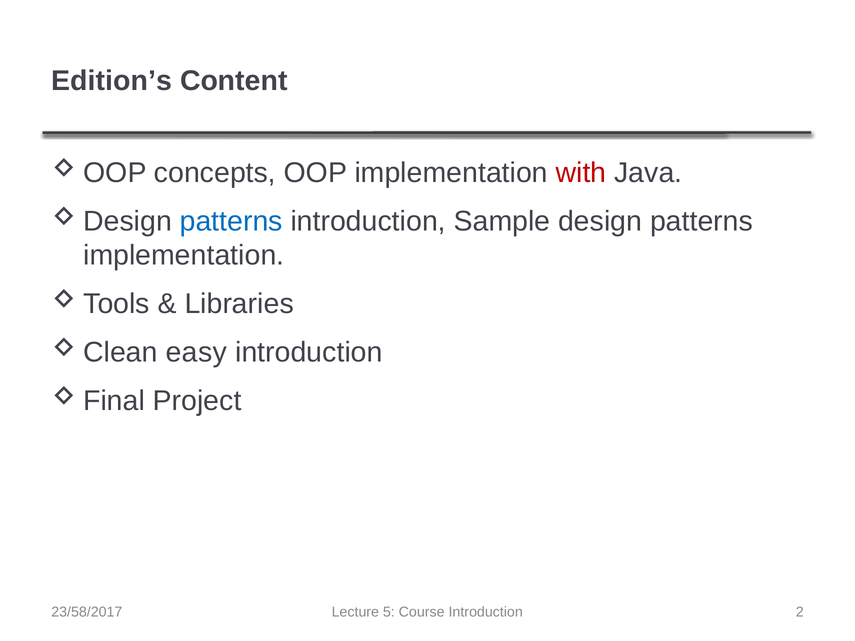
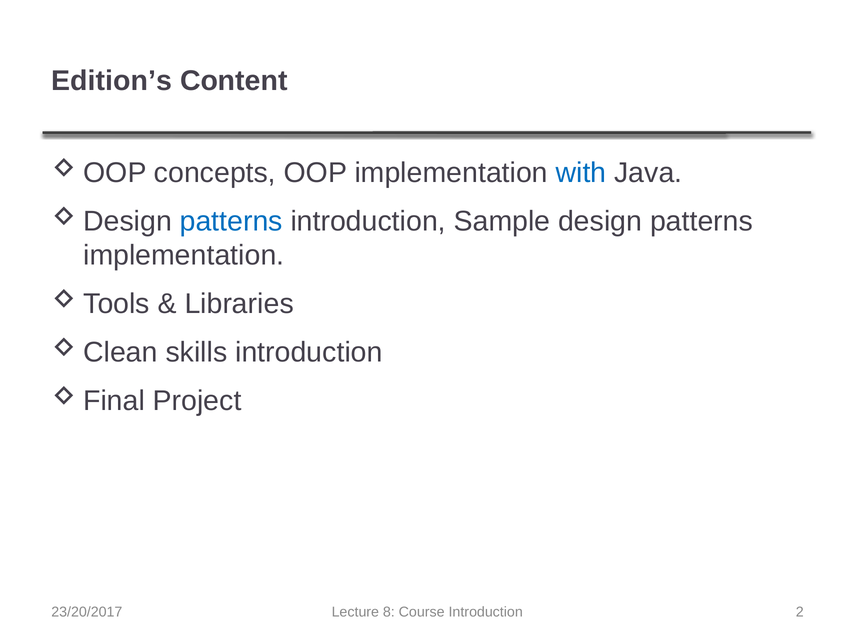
with colour: red -> blue
easy: easy -> skills
23/58/2017: 23/58/2017 -> 23/20/2017
5: 5 -> 8
